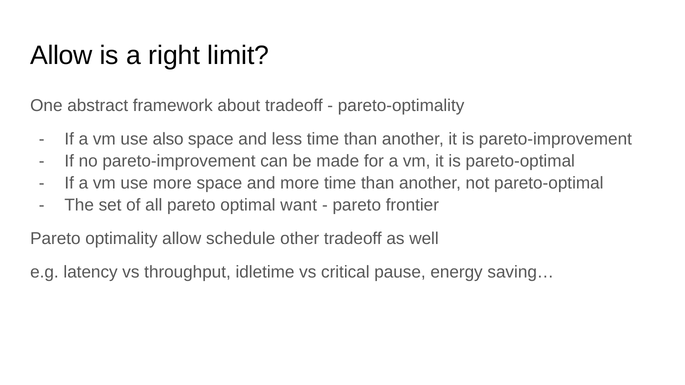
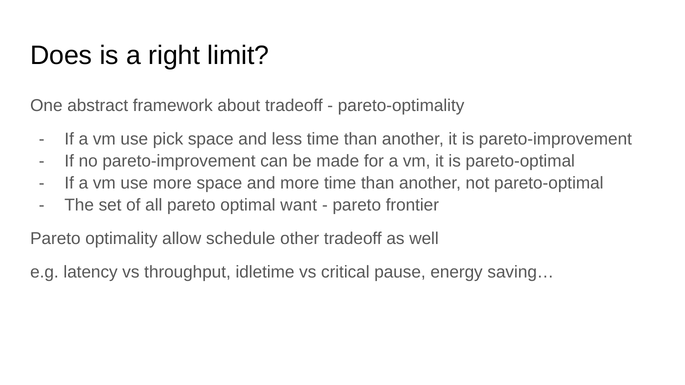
Allow at (61, 55): Allow -> Does
also: also -> pick
